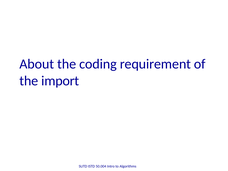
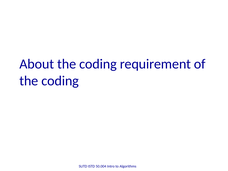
import at (60, 81): import -> coding
